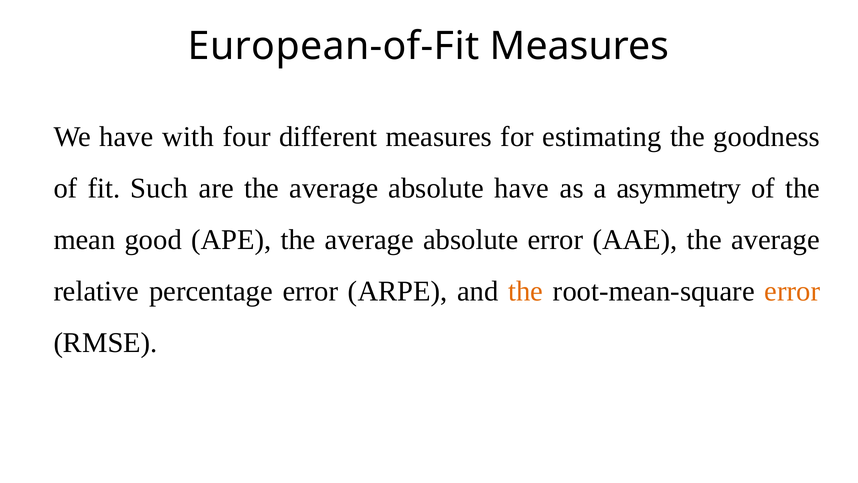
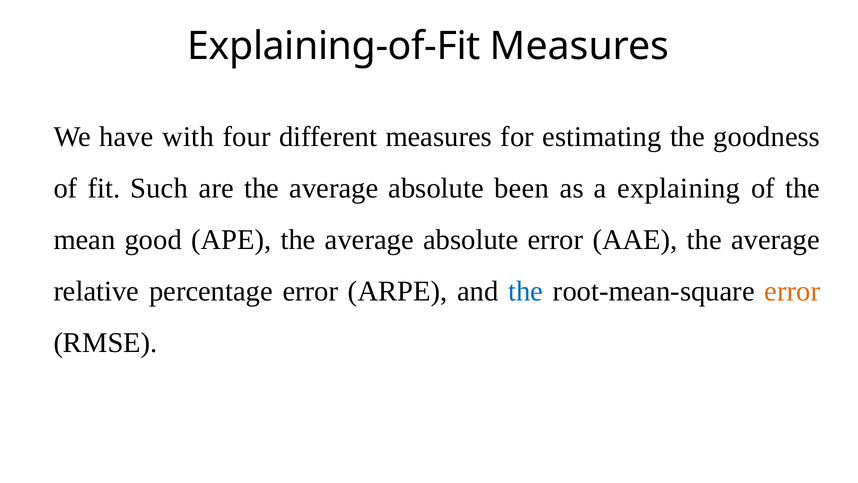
European-of-Fit: European-of-Fit -> Explaining-of-Fit
absolute have: have -> been
asymmetry: asymmetry -> explaining
the at (526, 291) colour: orange -> blue
